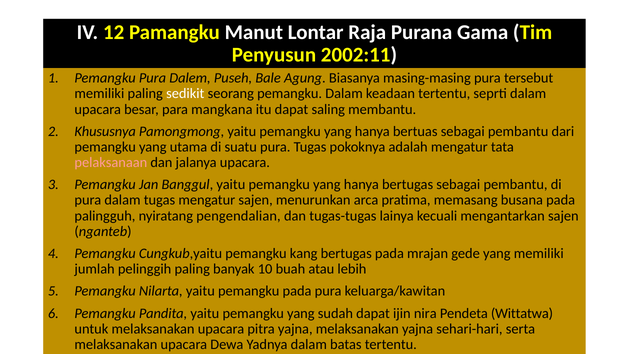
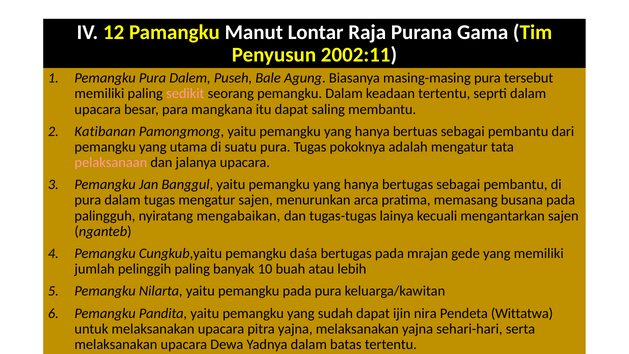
sedikit colour: white -> pink
Khususnya: Khususnya -> Katibanan
pengendalian: pengendalian -> mengabaikan
kang: kang -> daśa
